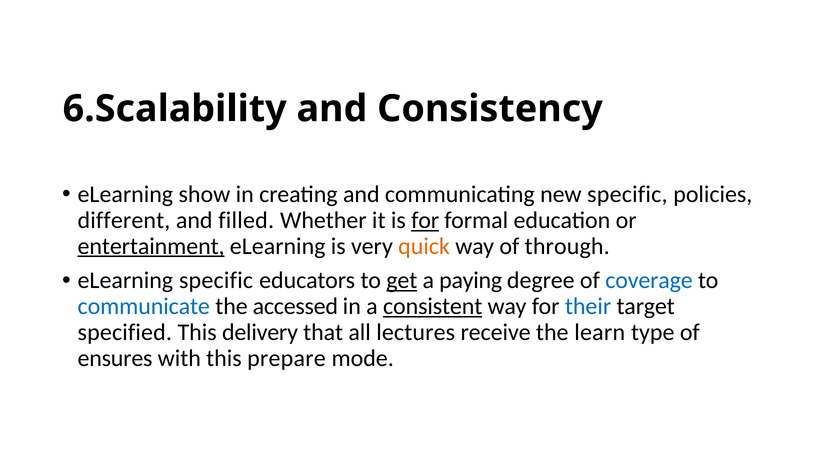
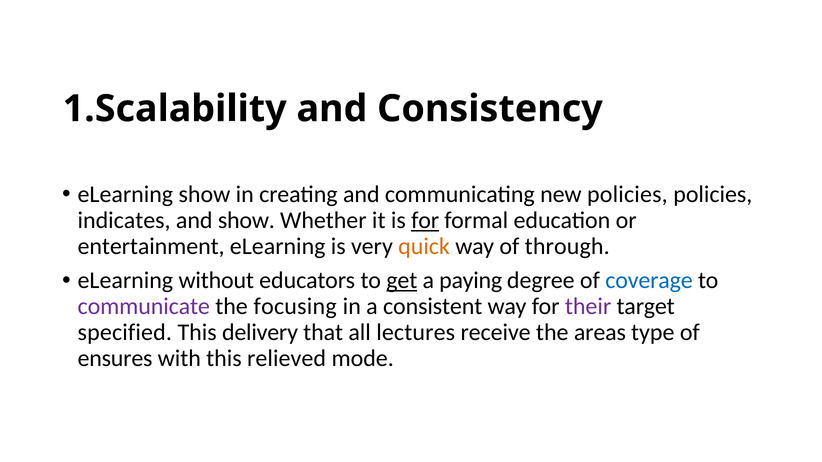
6.Scalability: 6.Scalability -> 1.Scalability
new specific: specific -> policies
different: different -> indicates
and filled: filled -> show
entertainment underline: present -> none
eLearning specific: specific -> without
communicate colour: blue -> purple
accessed: accessed -> focusing
consistent underline: present -> none
their colour: blue -> purple
learn: learn -> areas
prepare: prepare -> relieved
